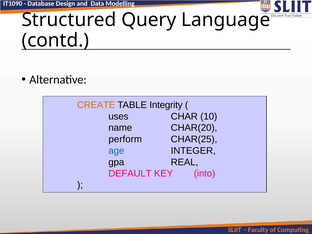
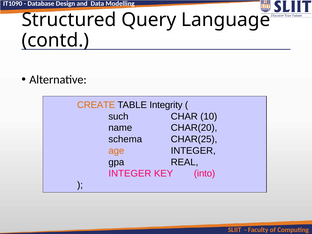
uses: uses -> such
perform: perform -> schema
age colour: blue -> orange
DEFAULT at (130, 174): DEFAULT -> INTEGER
